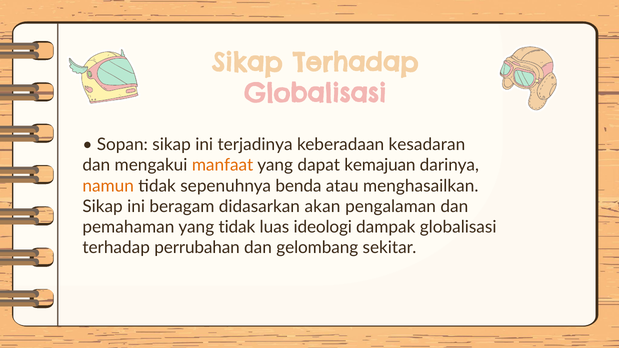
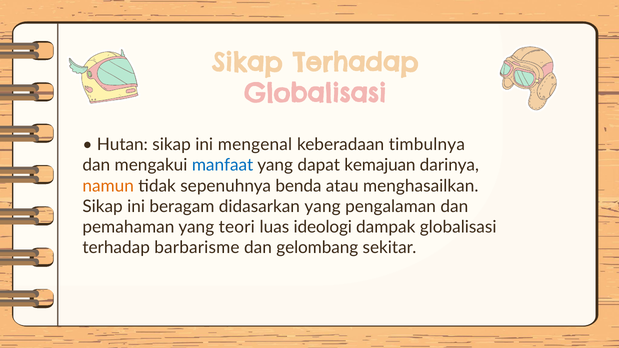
Sopan: Sopan -> Hutan
terjadinya: terjadinya -> mengenal
kesadaran: kesadaran -> timbulnya
manfaat colour: orange -> blue
didasarkan akan: akan -> yang
yang tidak: tidak -> teori
perrubahan: perrubahan -> barbarisme
